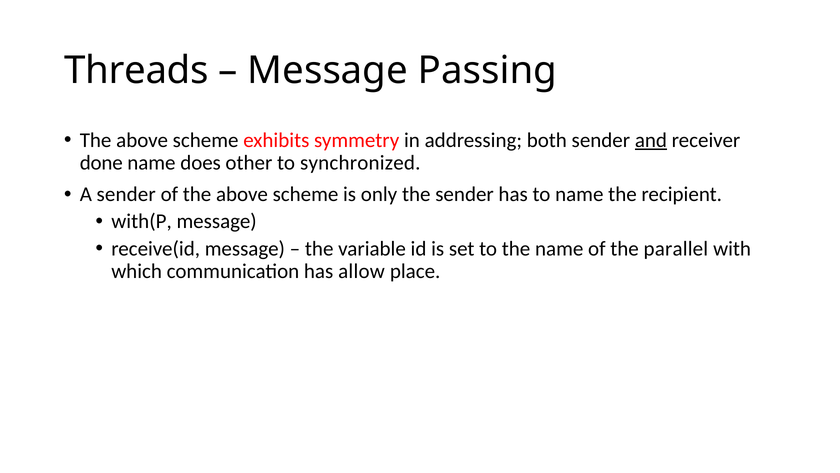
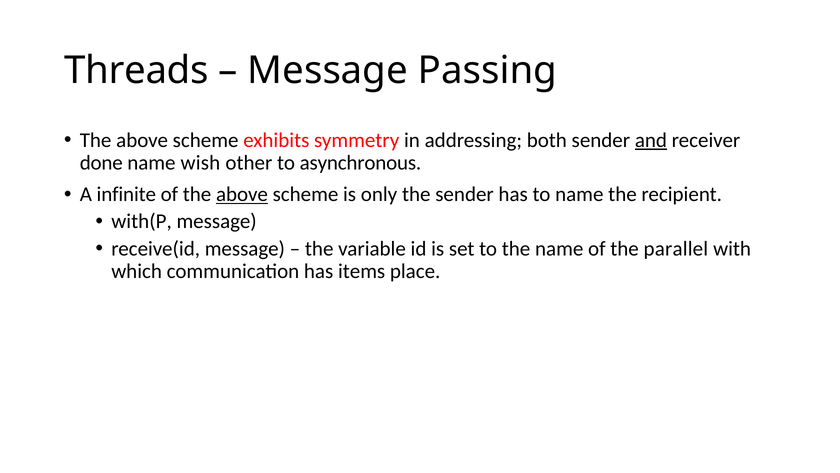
does: does -> wish
synchronized: synchronized -> asynchronous
A sender: sender -> infinite
above at (242, 194) underline: none -> present
allow: allow -> items
